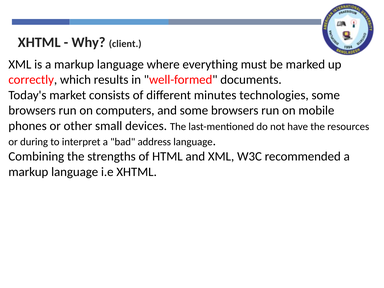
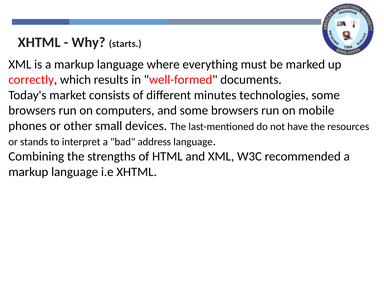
client: client -> starts
during: during -> stands
